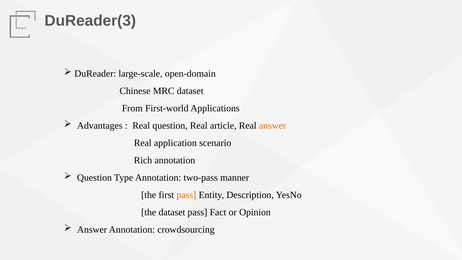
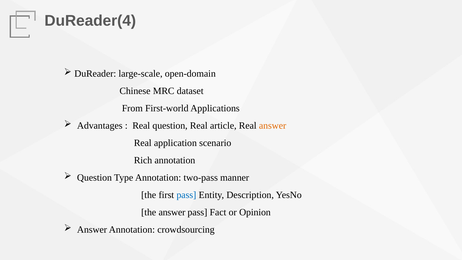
DuReader(3: DuReader(3 -> DuReader(4
pass at (186, 195) colour: orange -> blue
the dataset: dataset -> answer
